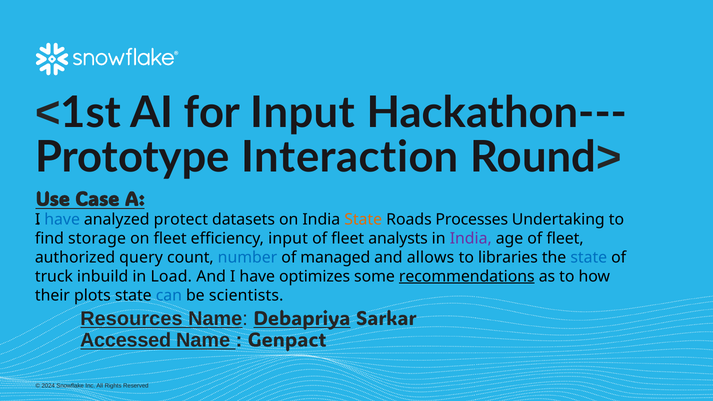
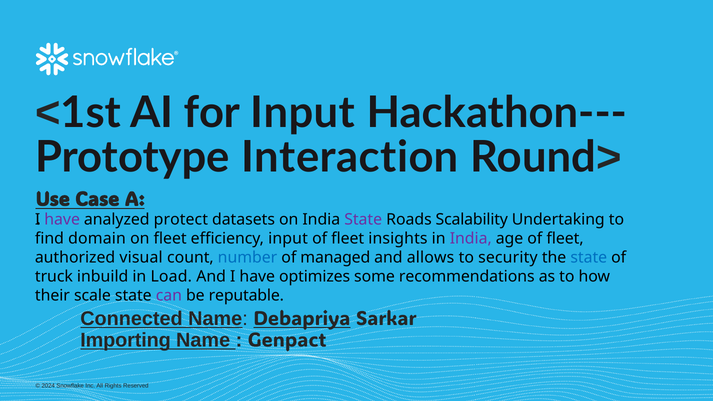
have at (62, 219) colour: blue -> purple
State at (363, 219) colour: orange -> purple
Processes: Processes -> Scalability
storage: storage -> domain
analysts: analysts -> insights
query: query -> visual
libraries: libraries -> security
recommendations underline: present -> none
plots: plots -> scale
can colour: blue -> purple
scientists: scientists -> reputable
Resources: Resources -> Connected
Accessed: Accessed -> Importing
